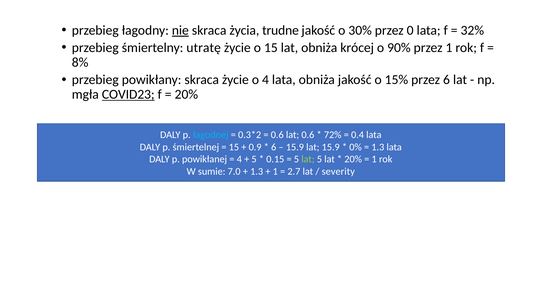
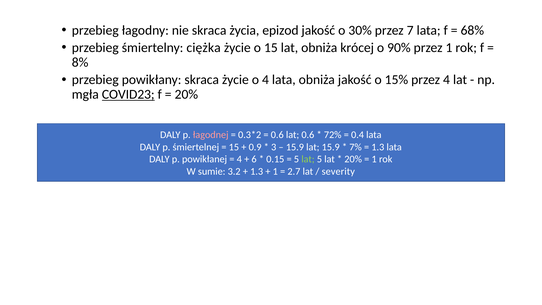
nie underline: present -> none
trudne: trudne -> epizod
0: 0 -> 7
32%: 32% -> 68%
utratę: utratę -> ciężka
przez 6: 6 -> 4
łagodnej colour: light blue -> pink
6 at (274, 147): 6 -> 3
0%: 0% -> 7%
5 at (254, 159): 5 -> 6
7.0: 7.0 -> 3.2
